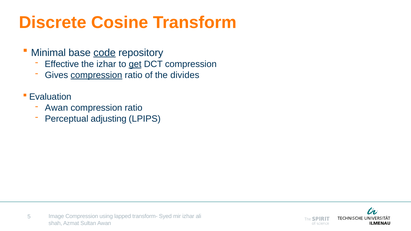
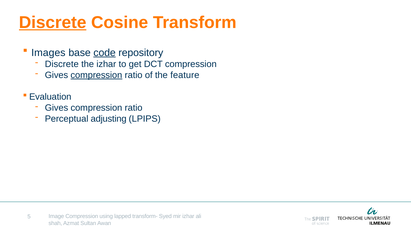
Discrete at (53, 22) underline: none -> present
Minimal: Minimal -> Images
Effective at (62, 64): Effective -> Discrete
get underline: present -> none
divides: divides -> feature
Awan at (56, 108): Awan -> Gives
